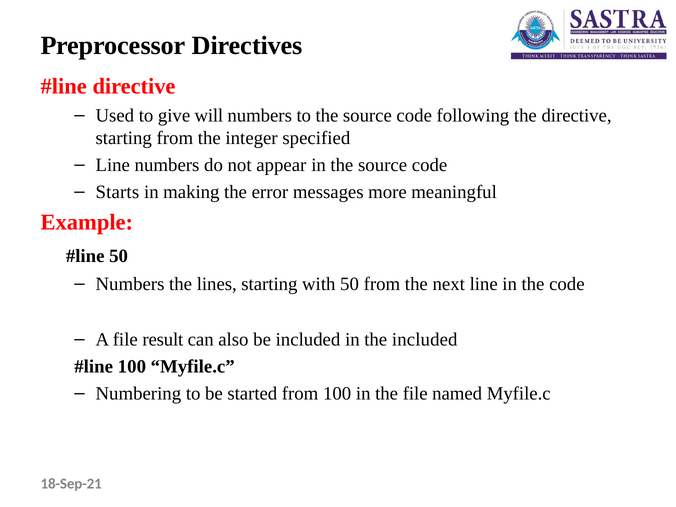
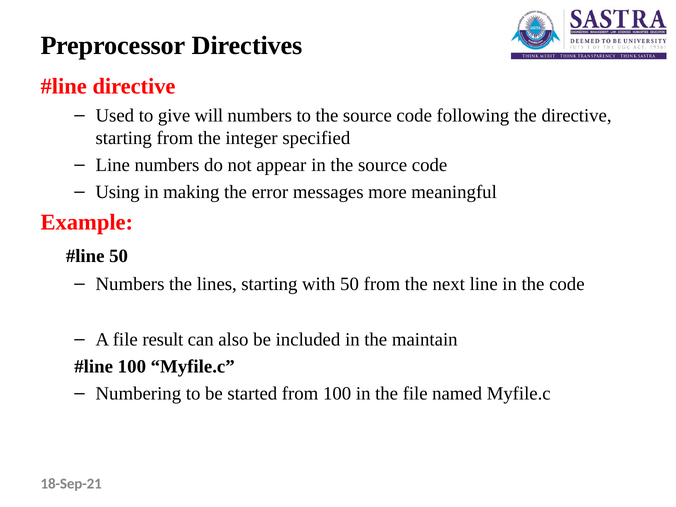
Starts: Starts -> Using
the included: included -> maintain
